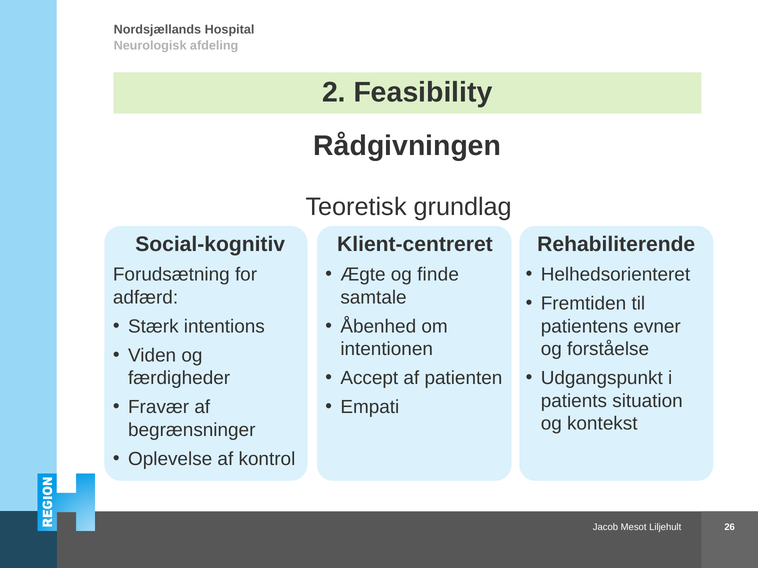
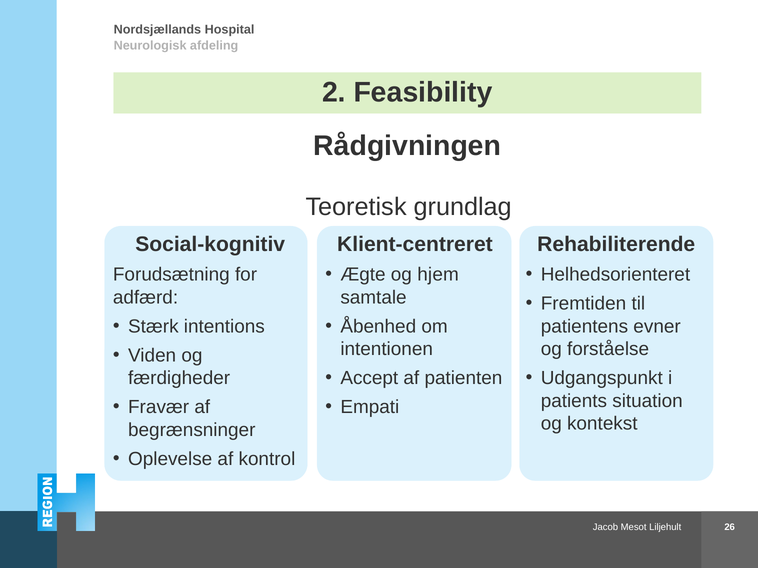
finde: finde -> hjem
